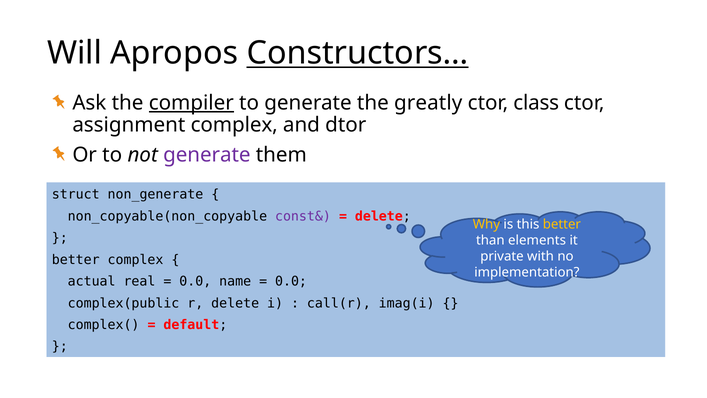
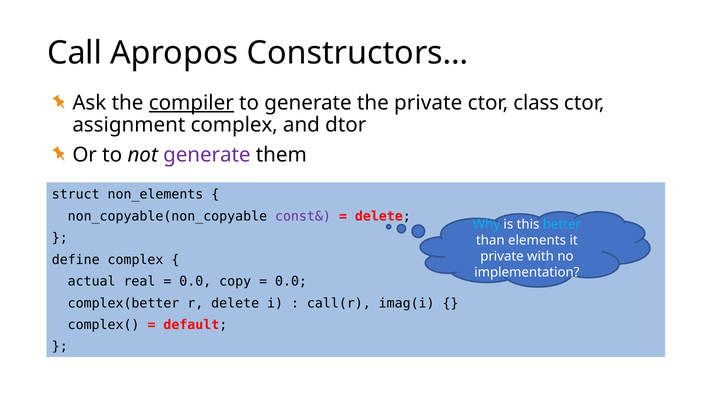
Will: Will -> Call
Constructors… underline: present -> none
the greatly: greatly -> private
non_generate: non_generate -> non_elements
Why colour: yellow -> light blue
better at (562, 224) colour: yellow -> light blue
better at (76, 260): better -> define
name: name -> copy
complex(public: complex(public -> complex(better
